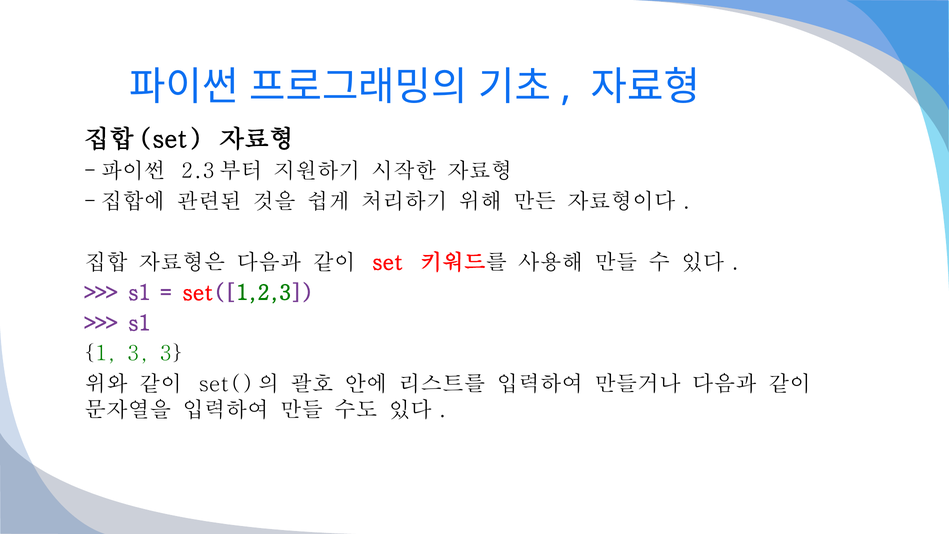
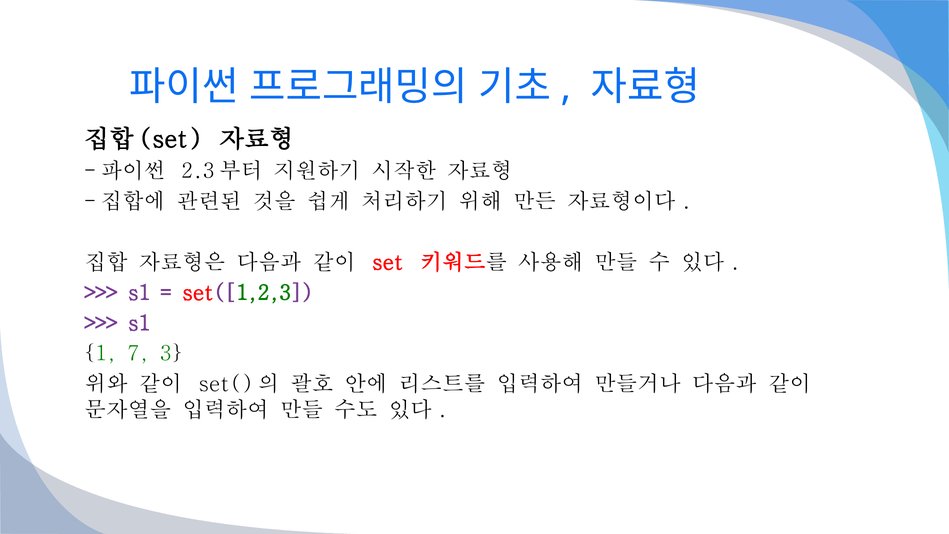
1 3: 3 -> 7
